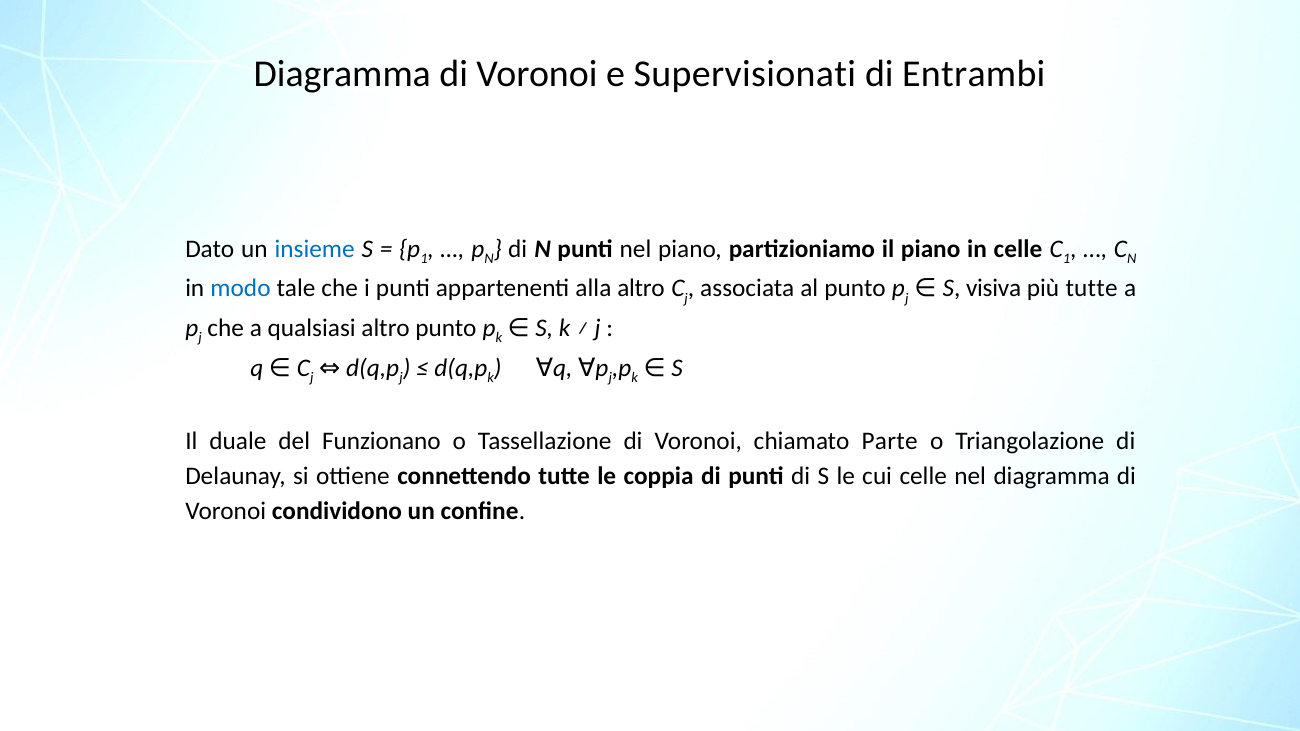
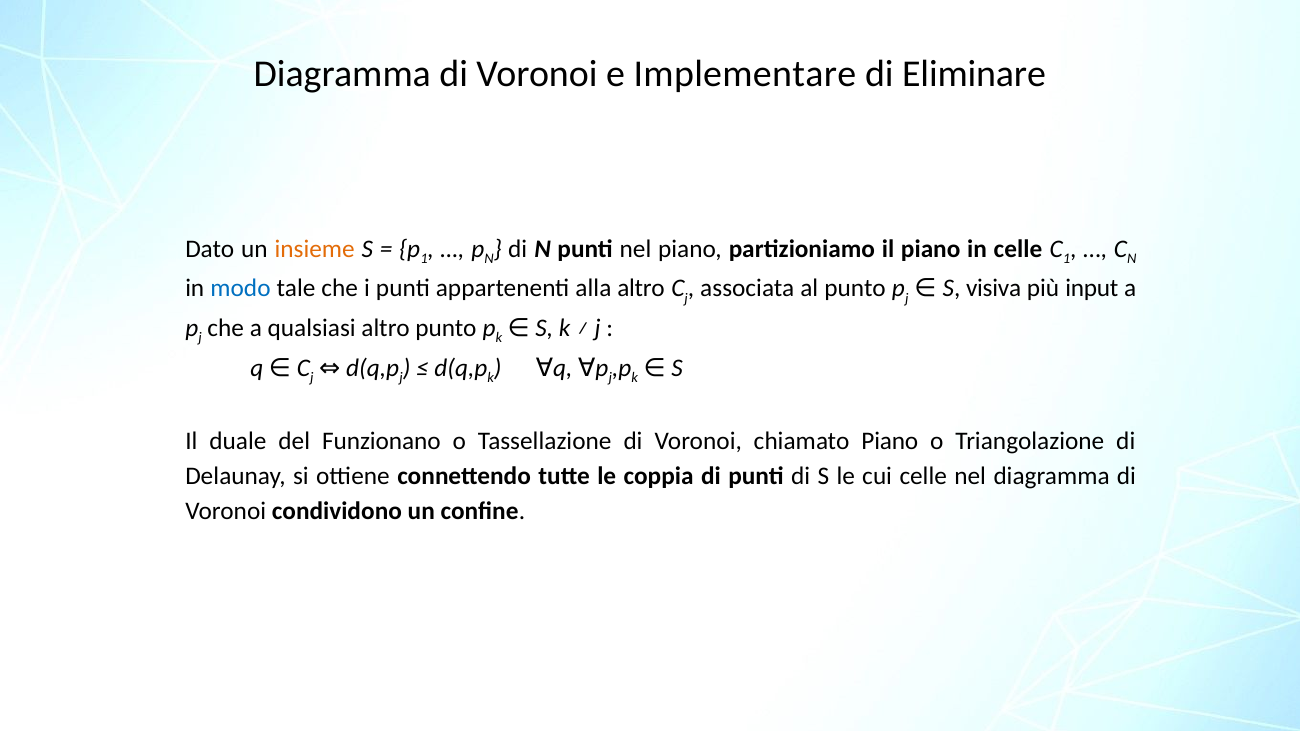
Supervisionati: Supervisionati -> Implementare
Entrambi: Entrambi -> Eliminare
insieme colour: blue -> orange
più tutte: tutte -> input
chiamato Parte: Parte -> Piano
